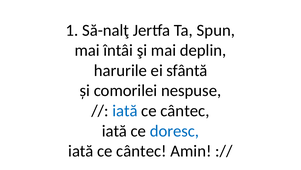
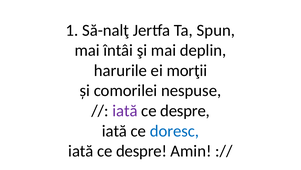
sfântă: sfântă -> morţii
iată at (125, 110) colour: blue -> purple
cântec at (185, 110): cântec -> despre
cântec at (141, 151): cântec -> despre
